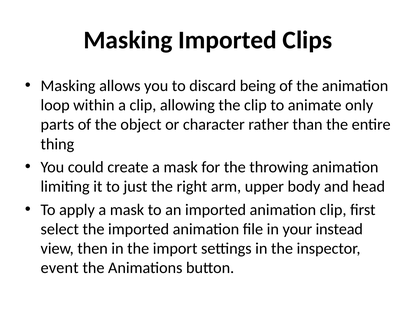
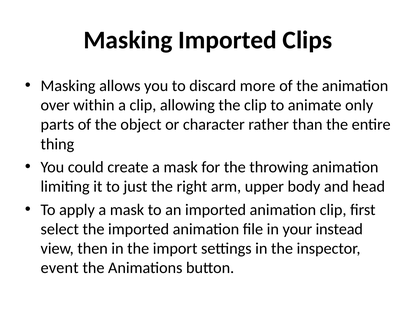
being: being -> more
loop: loop -> over
